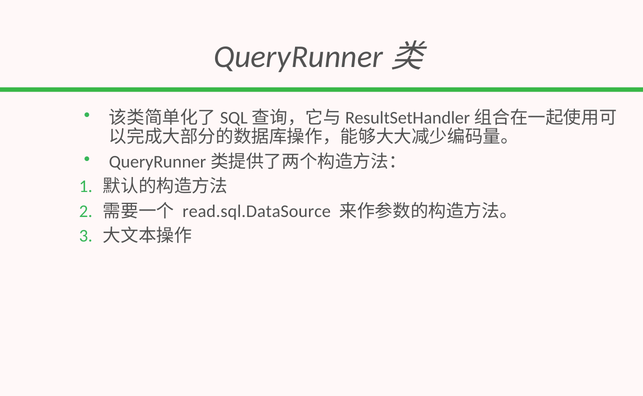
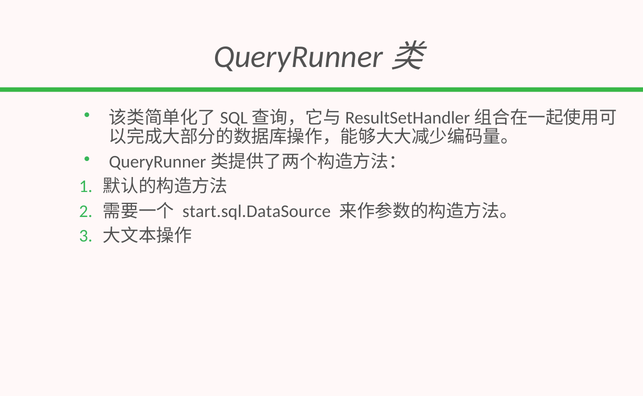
read.sql.DataSource: read.sql.DataSource -> start.sql.DataSource
